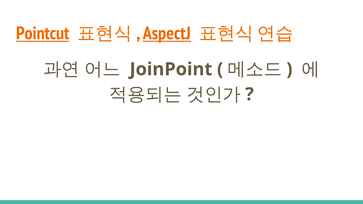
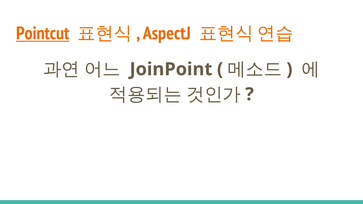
AspectJ underline: present -> none
